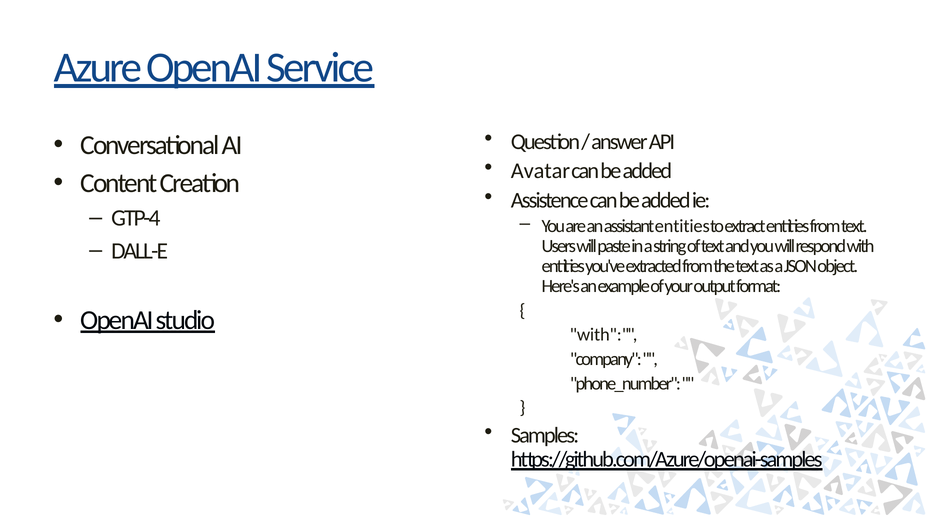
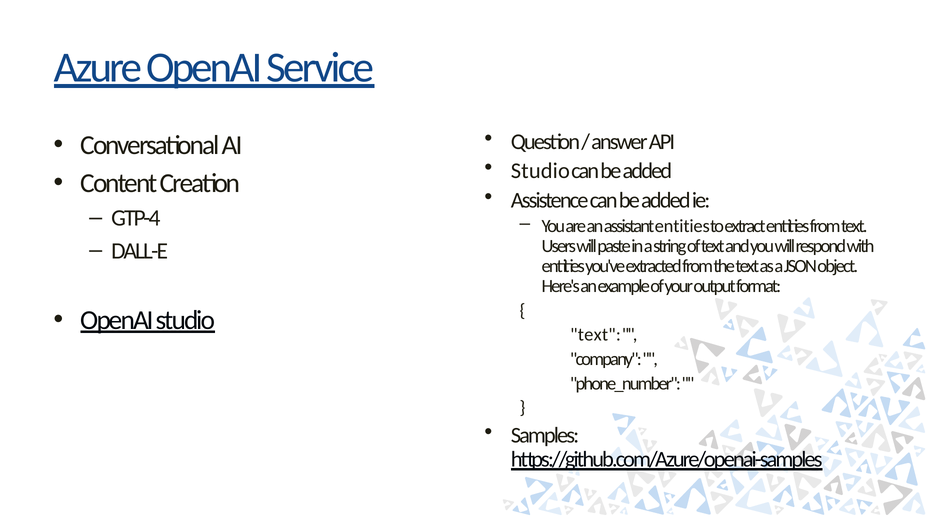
Avatar at (540, 171): Avatar -> Studio
with at (596, 335): with -> text
